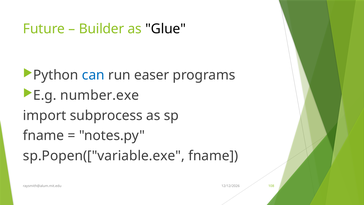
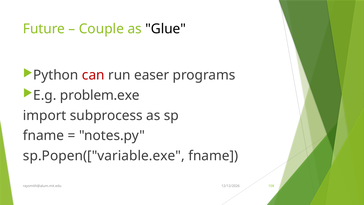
Builder: Builder -> Couple
can colour: blue -> red
number.exe: number.exe -> problem.exe
